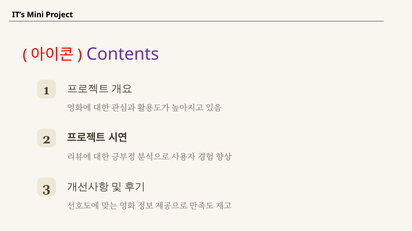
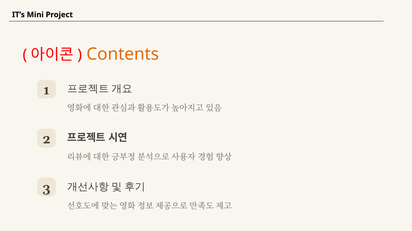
Contents colour: purple -> orange
